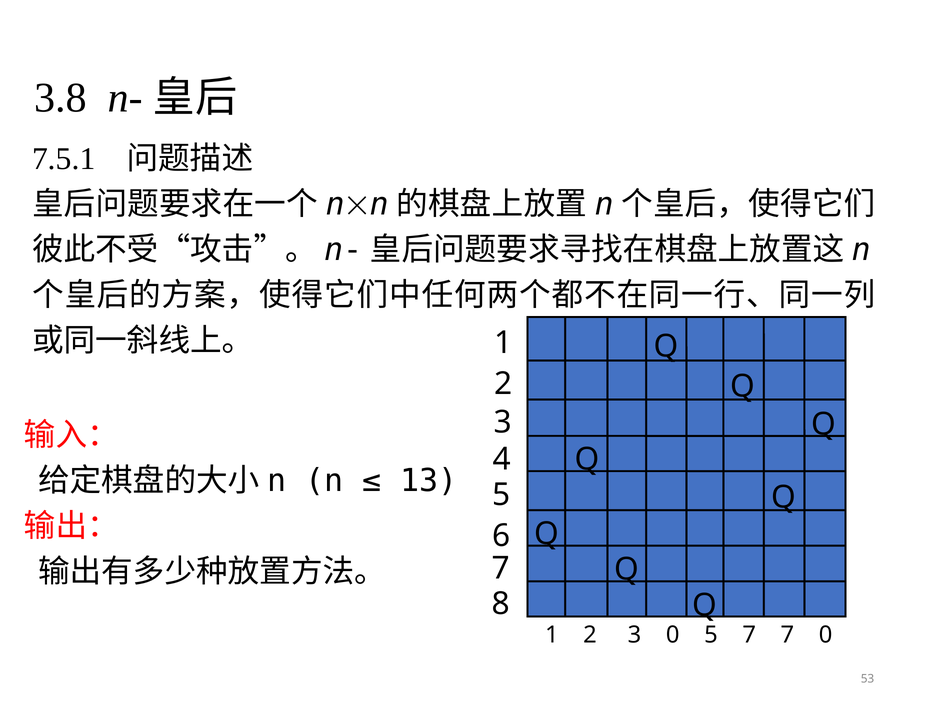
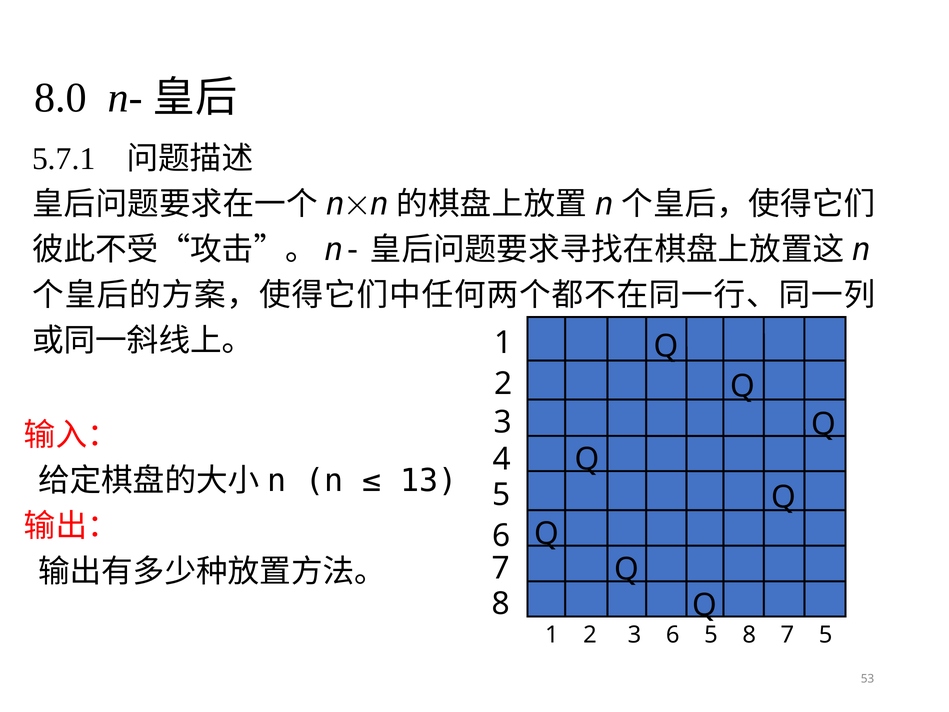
3.8: 3.8 -> 8.0
7.5.1: 7.5.1 -> 5.7.1
3 0: 0 -> 6
5 7: 7 -> 8
7 0: 0 -> 5
